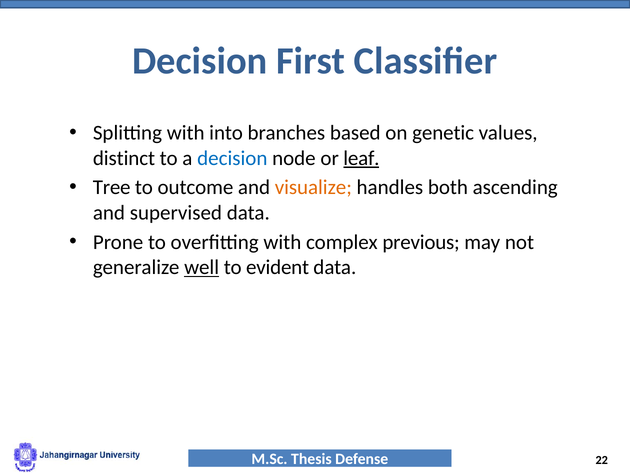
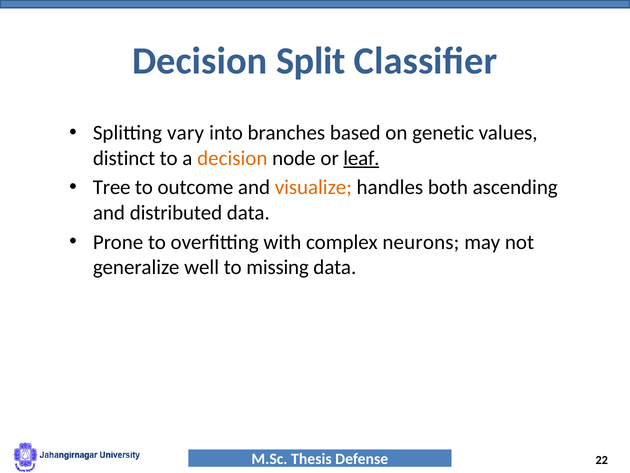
First: First -> Split
Splitting with: with -> vary
decision at (232, 158) colour: blue -> orange
supervised: supervised -> distributed
previous: previous -> neurons
well underline: present -> none
evident: evident -> missing
